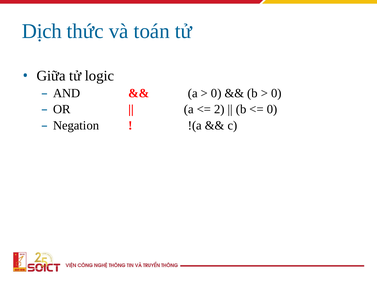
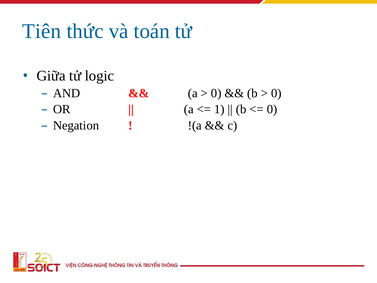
Dịch: Dịch -> Tiên
2: 2 -> 1
